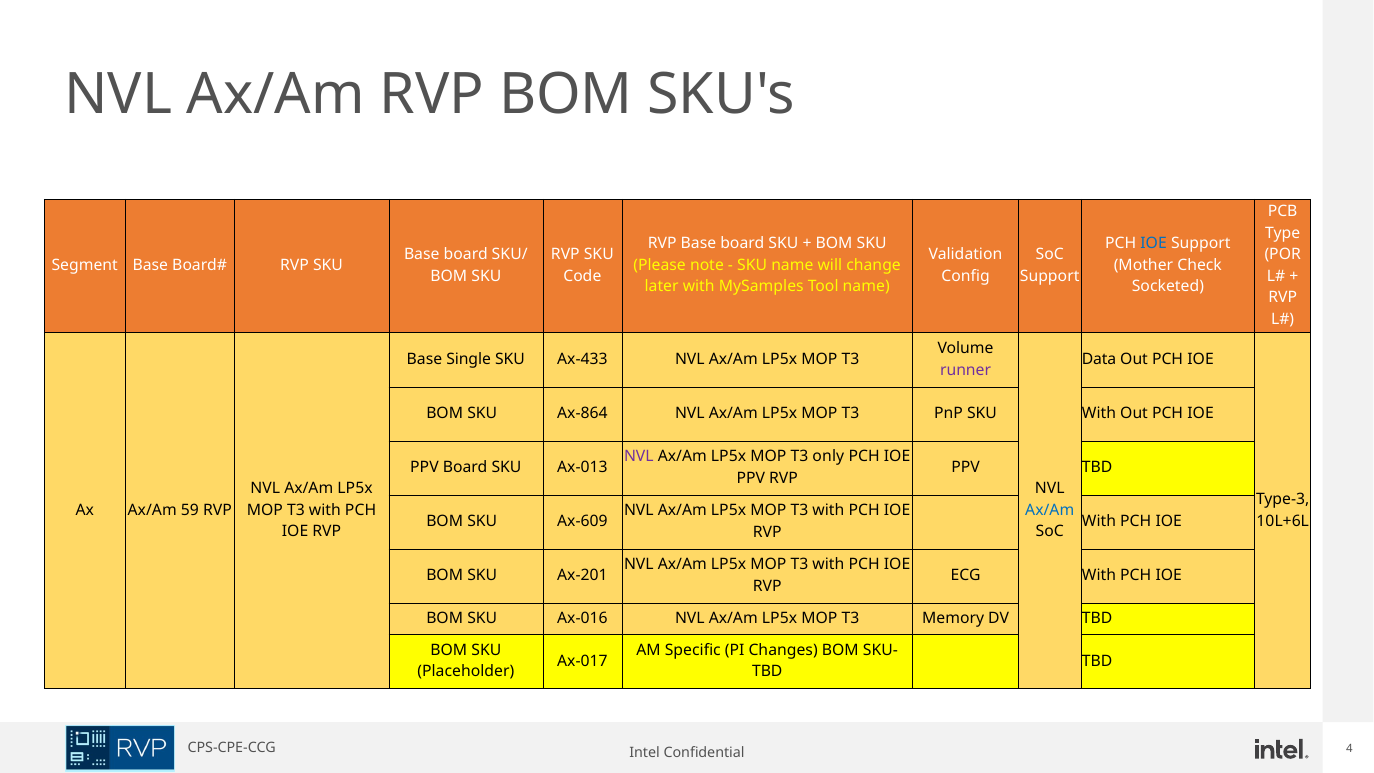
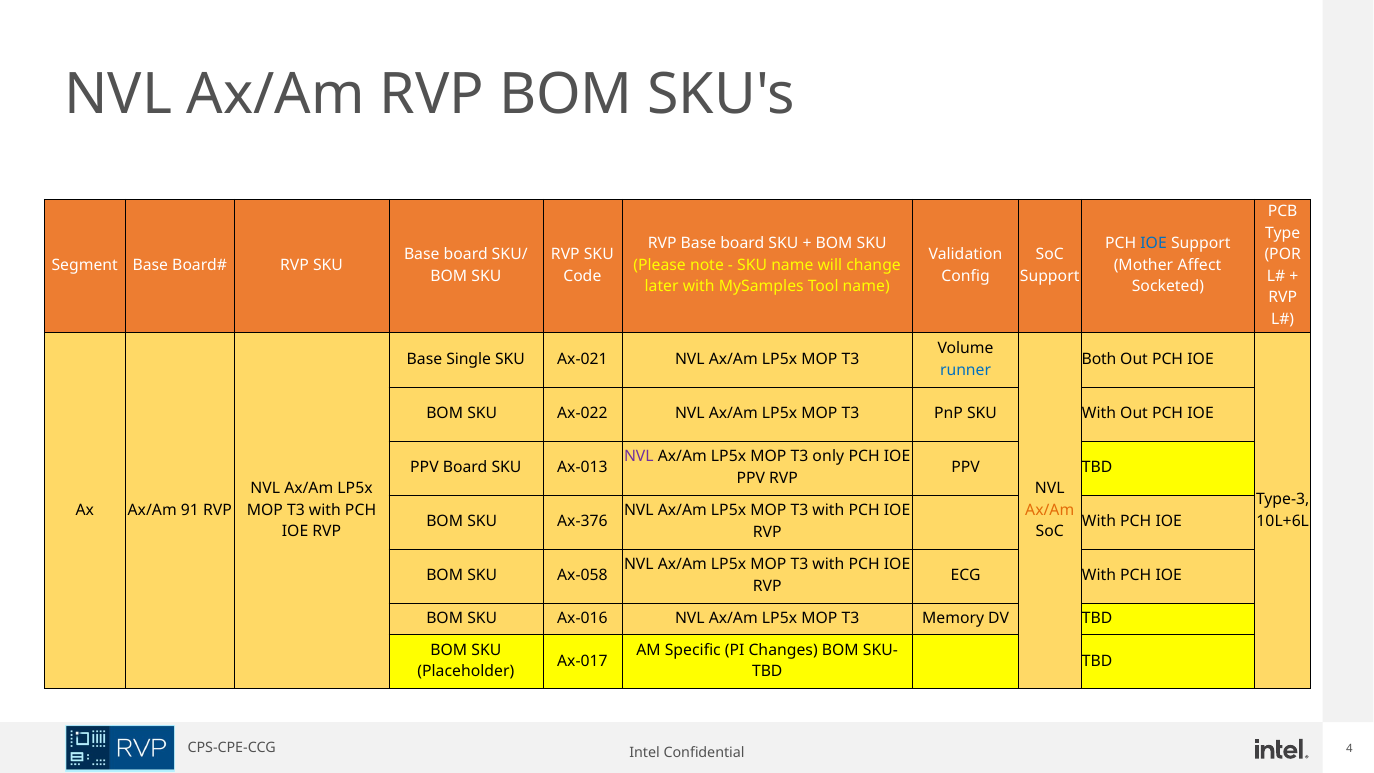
Check: Check -> Affect
Ax-433: Ax-433 -> Ax-021
Data: Data -> Both
runner colour: purple -> blue
Ax-864: Ax-864 -> Ax-022
59: 59 -> 91
Ax/Am at (1050, 510) colour: blue -> orange
Ax-609: Ax-609 -> Ax-376
Ax-201: Ax-201 -> Ax-058
